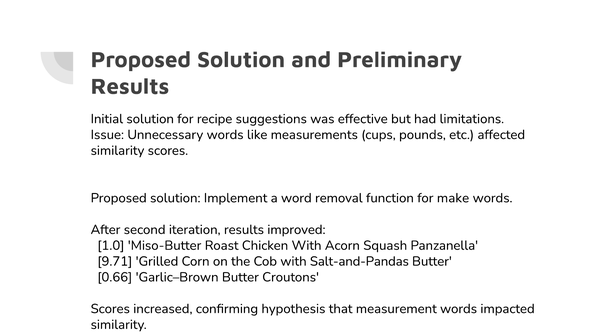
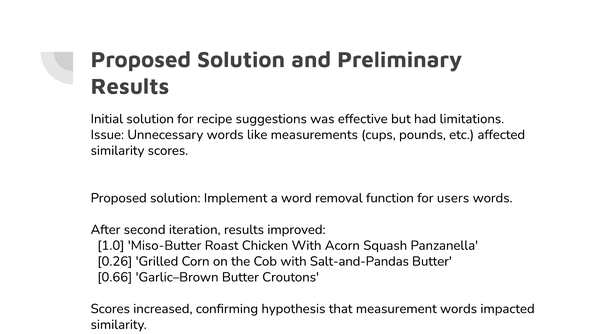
make: make -> users
9.71: 9.71 -> 0.26
